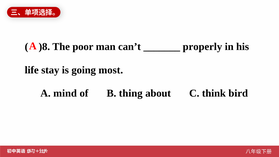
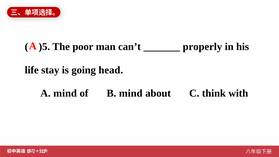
)8: )8 -> )5
most: most -> head
B thing: thing -> mind
bird: bird -> with
